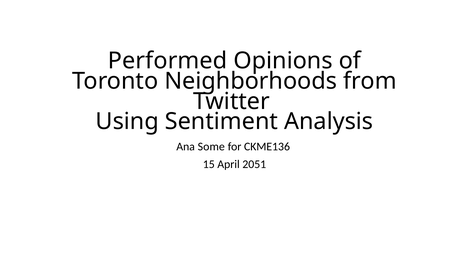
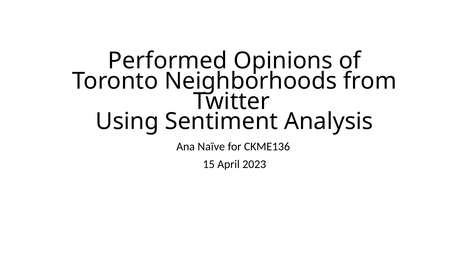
Some: Some -> Naïve
2051: 2051 -> 2023
